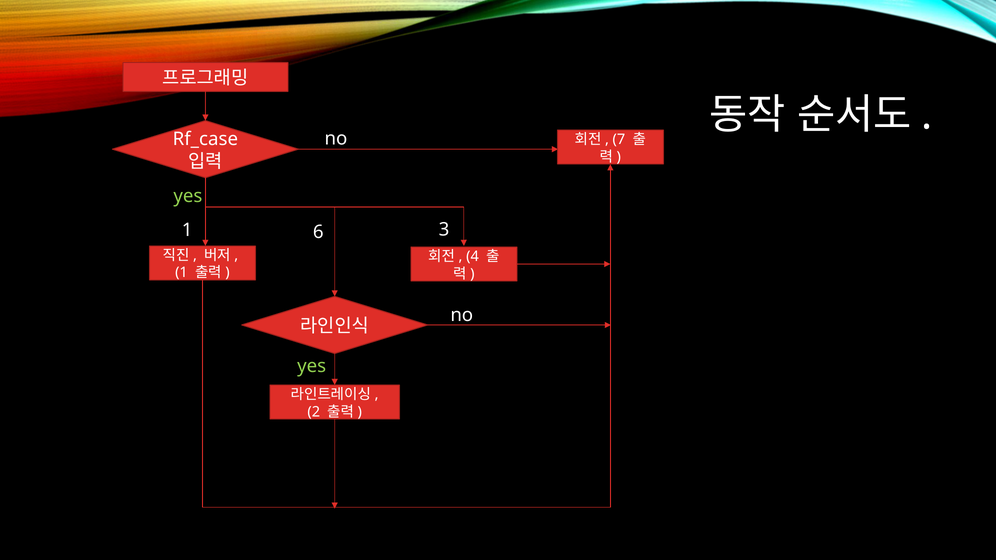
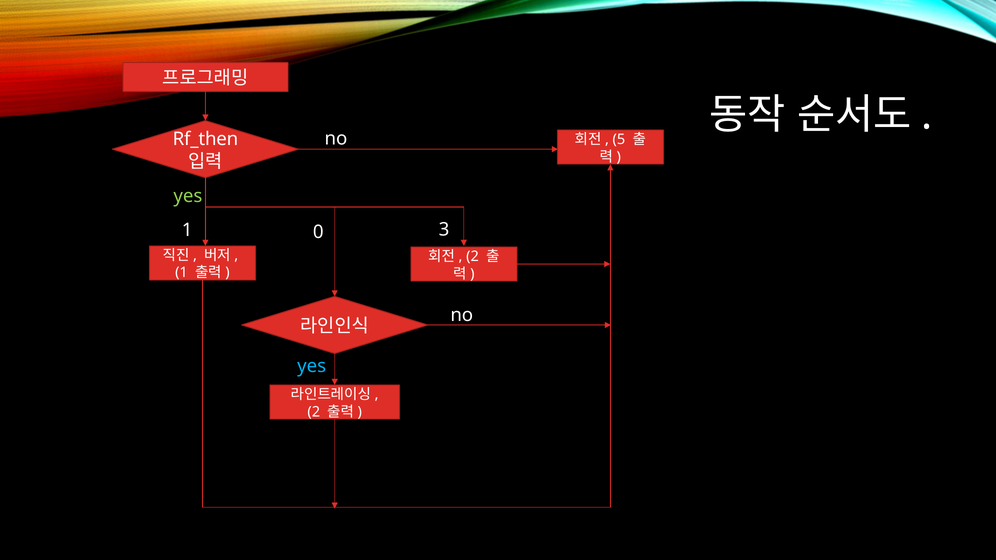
7: 7 -> 5
Rf_case: Rf_case -> Rf_then
6: 6 -> 0
4 at (472, 256): 4 -> 2
yes at (312, 366) colour: light green -> light blue
